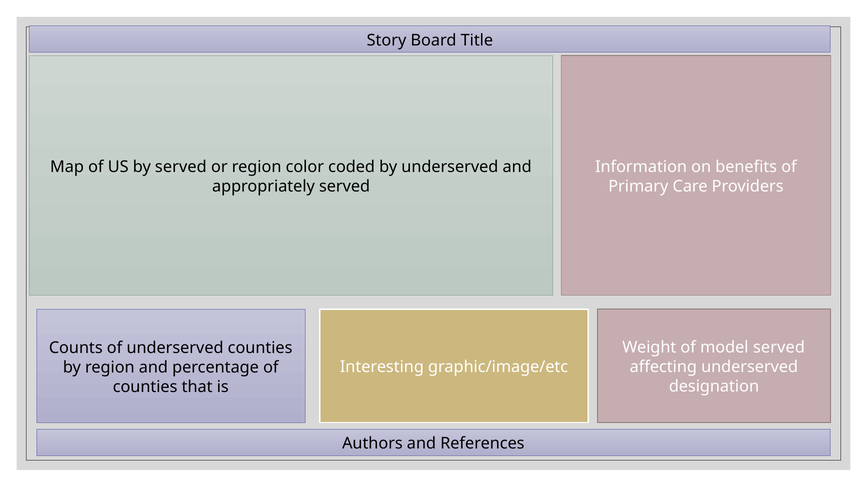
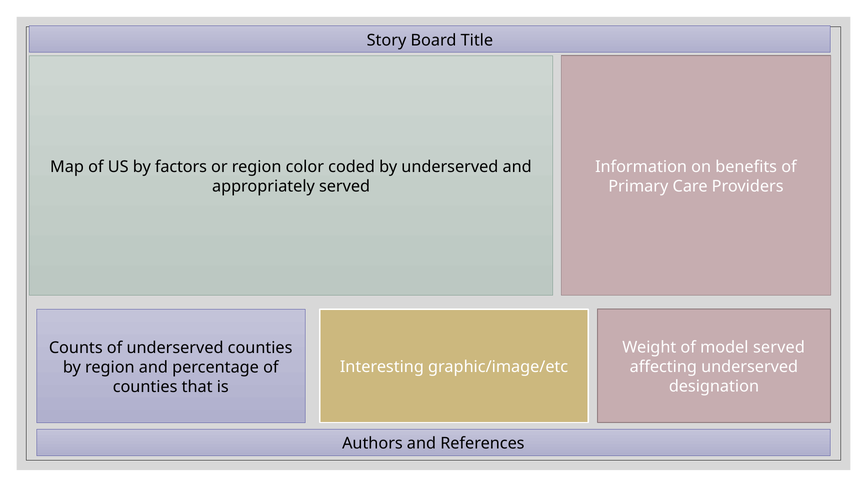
by served: served -> factors
